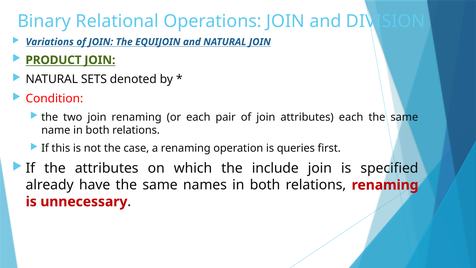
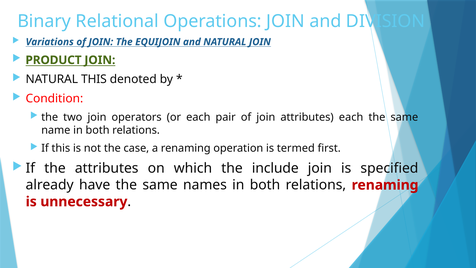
NATURAL SETS: SETS -> THIS
join renaming: renaming -> operators
queries: queries -> termed
